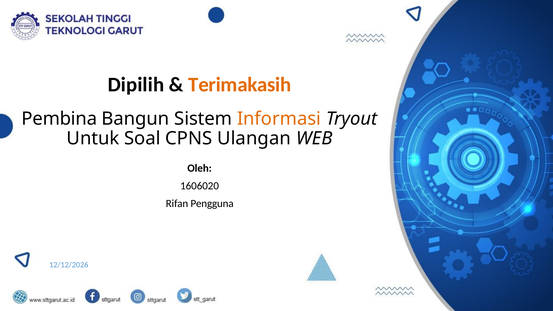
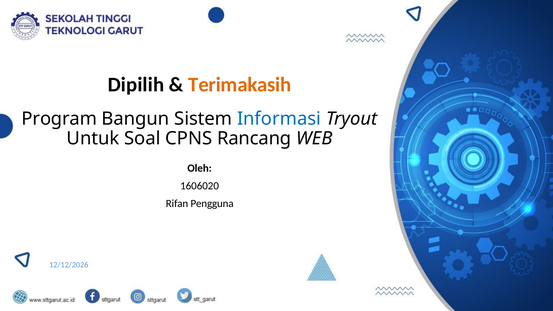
Pembina: Pembina -> Program
Informasi colour: orange -> blue
Ulangan: Ulangan -> Rancang
